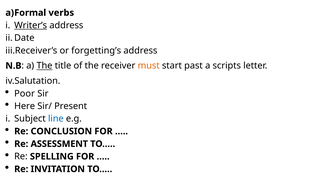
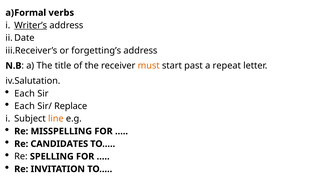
The at (44, 66) underline: present -> none
scripts: scripts -> repeat
Poor at (25, 94): Poor -> Each
Here at (25, 106): Here -> Each
Present: Present -> Replace
line colour: blue -> orange
CONCLUSION: CONCLUSION -> MISSPELLING
ASSESSMENT: ASSESSMENT -> CANDIDATES
